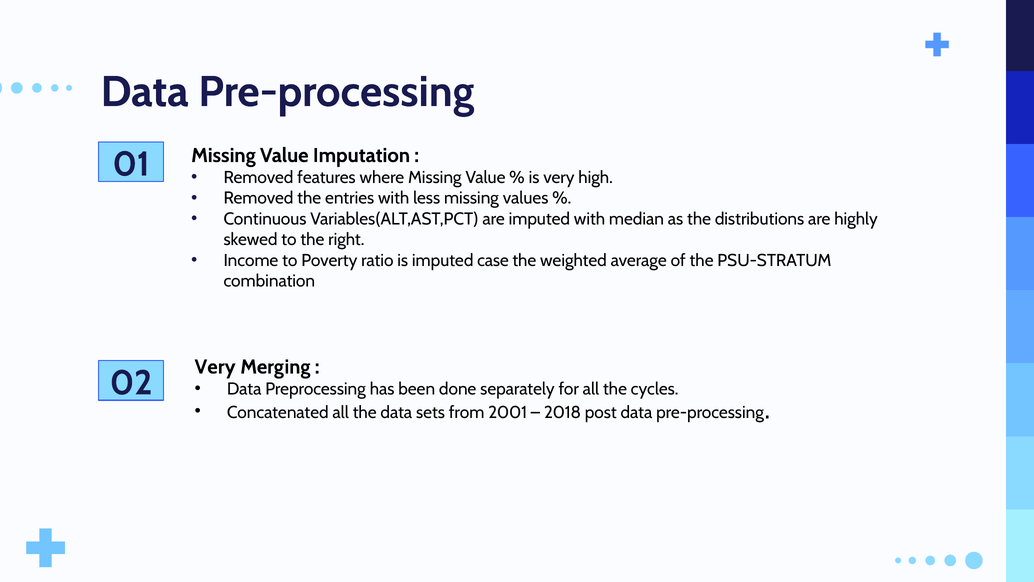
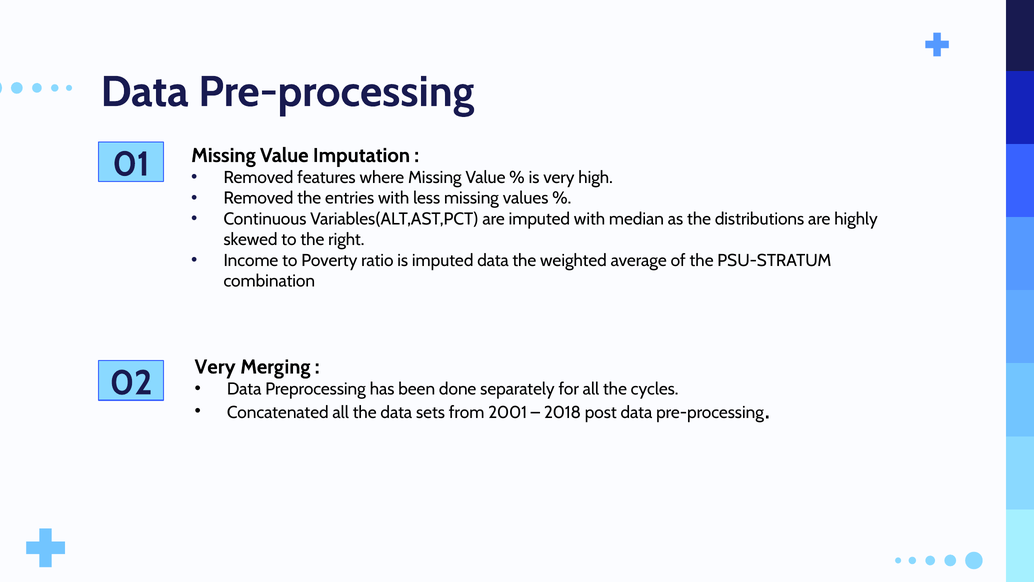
imputed case: case -> data
